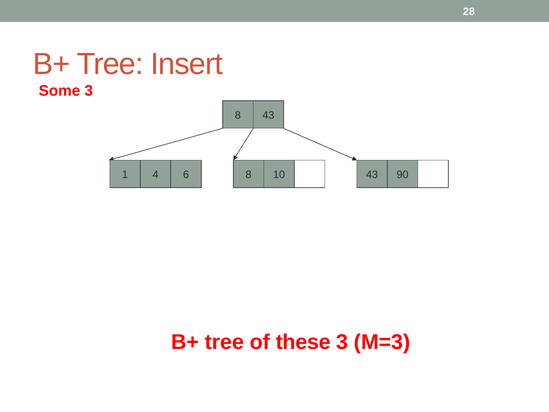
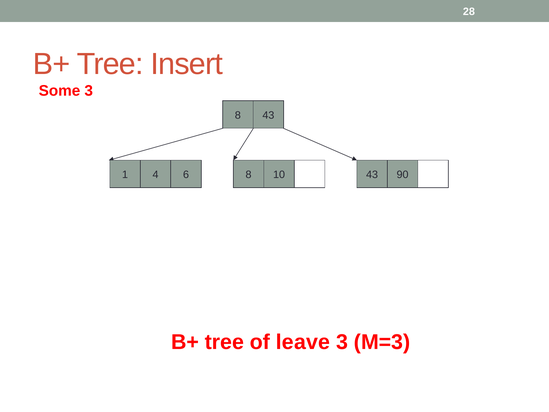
these: these -> leave
